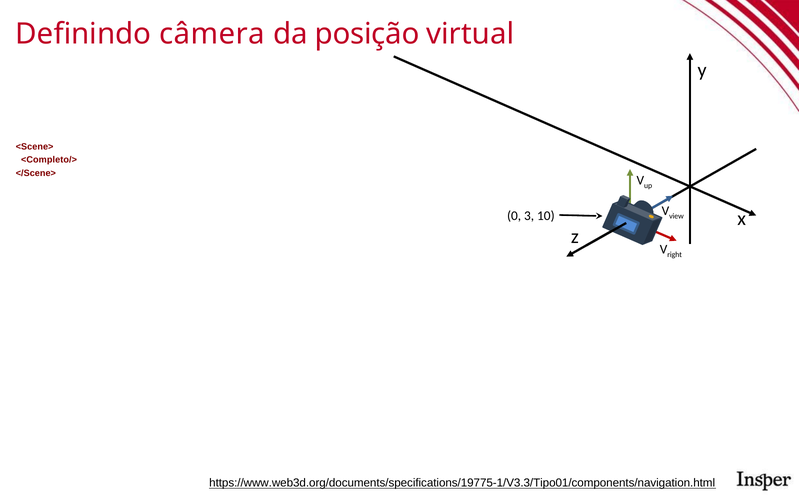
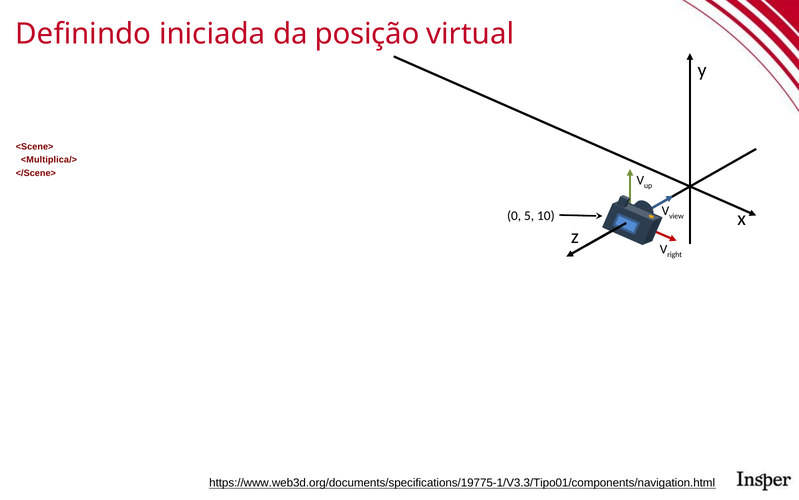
câmera: câmera -> iniciada
<Completo/>: <Completo/> -> <Multiplica/>
3: 3 -> 5
